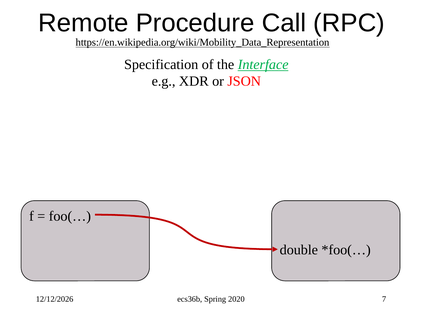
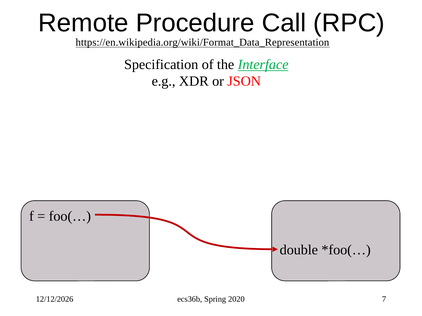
https://en.wikipedia.org/wiki/Mobility_Data_Representation: https://en.wikipedia.org/wiki/Mobility_Data_Representation -> https://en.wikipedia.org/wiki/Format_Data_Representation
